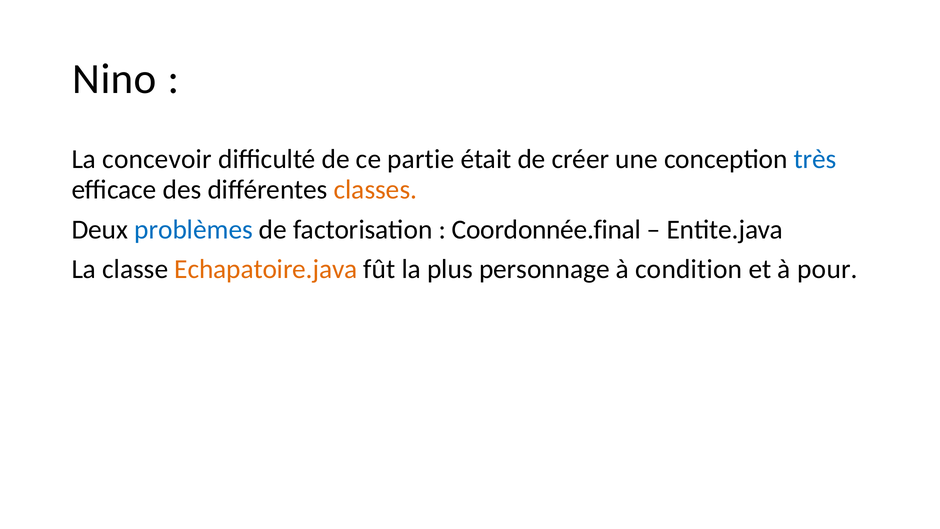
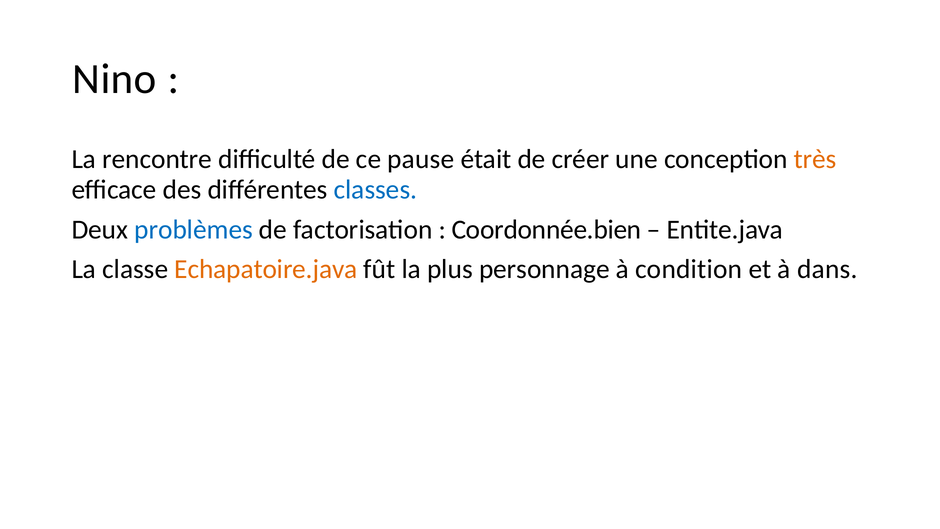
concevoir: concevoir -> rencontre
partie: partie -> pause
très colour: blue -> orange
classes colour: orange -> blue
Coordonnée.final: Coordonnée.final -> Coordonnée.bien
pour: pour -> dans
